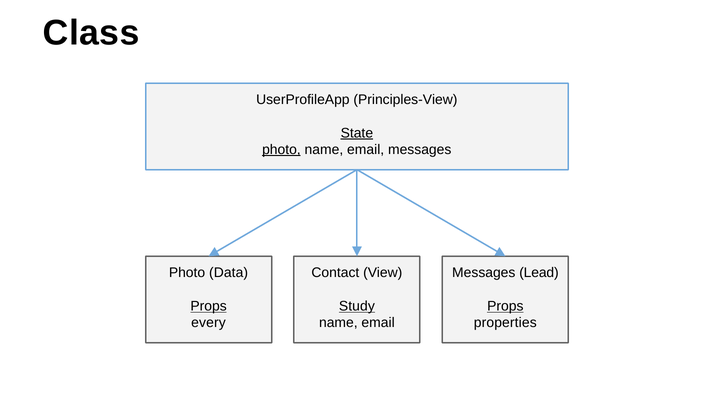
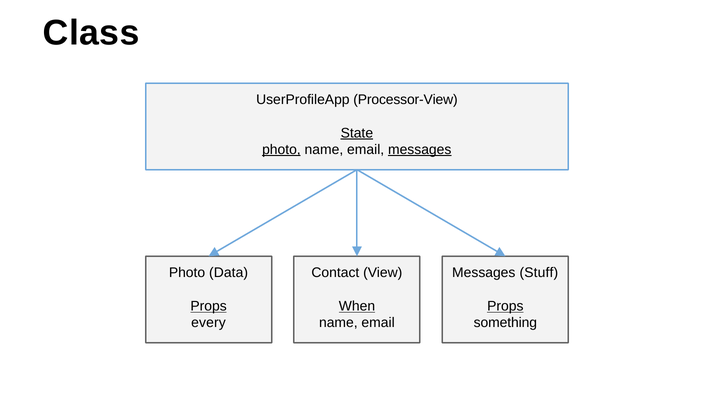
Principles-View: Principles-View -> Processor-View
messages at (420, 149) underline: none -> present
Lead: Lead -> Stuff
Study: Study -> When
properties: properties -> something
